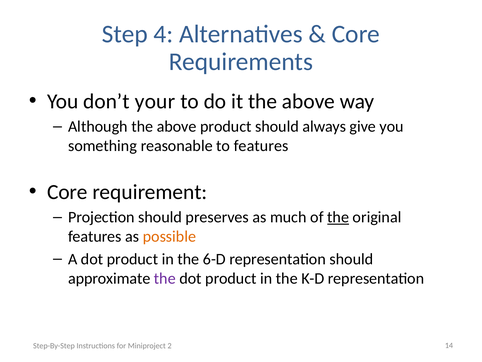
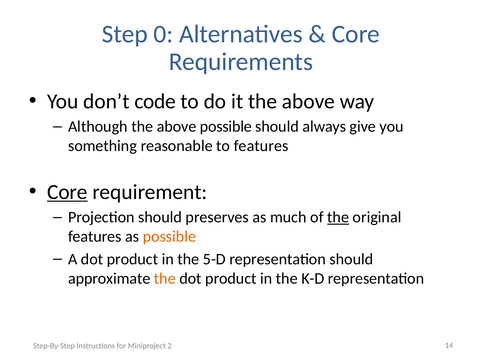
4: 4 -> 0
your: your -> code
above product: product -> possible
Core at (67, 192) underline: none -> present
6-D: 6-D -> 5-D
the at (165, 278) colour: purple -> orange
